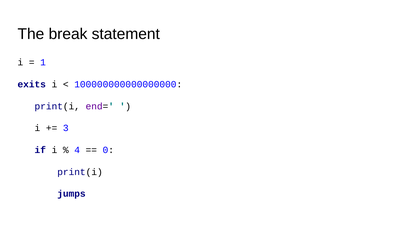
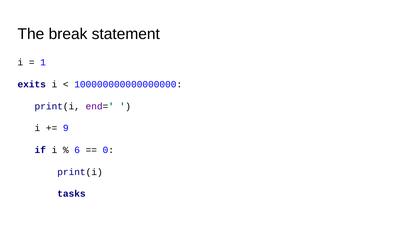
3: 3 -> 9
4: 4 -> 6
jumps: jumps -> tasks
